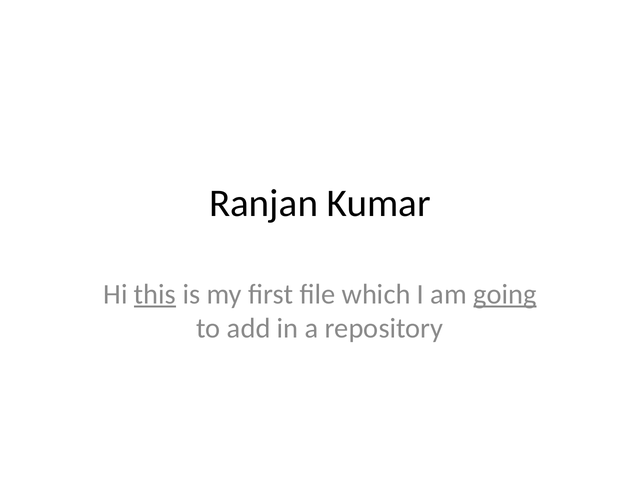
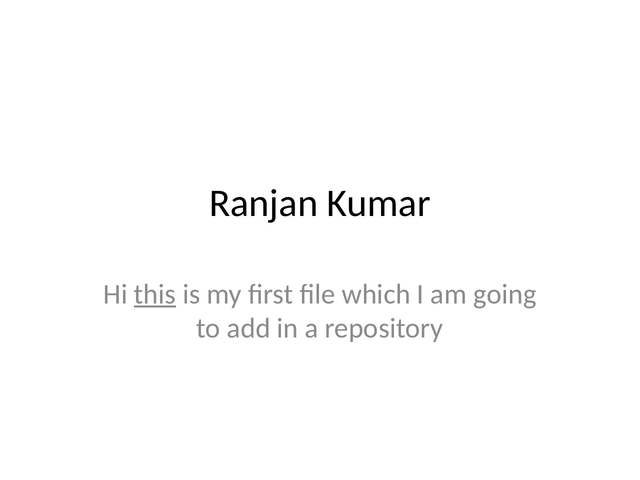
going underline: present -> none
